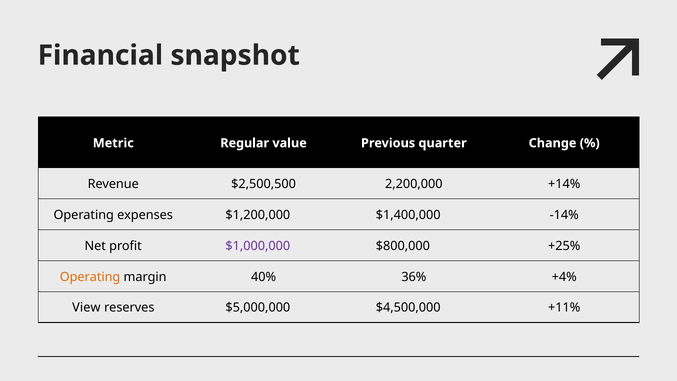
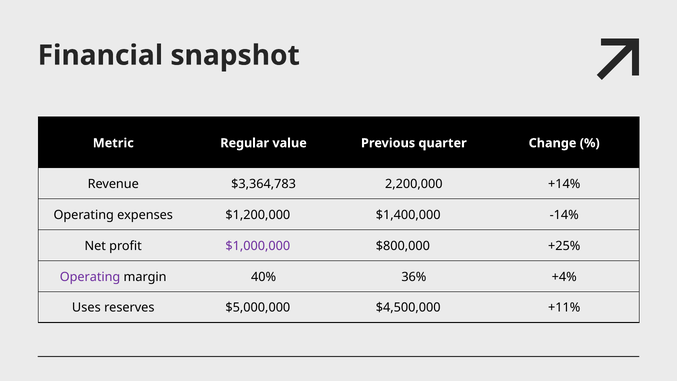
$2,500,500: $2,500,500 -> $3,364,783
Operating at (90, 277) colour: orange -> purple
View: View -> Uses
